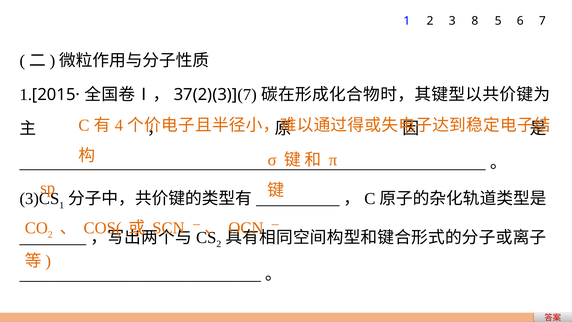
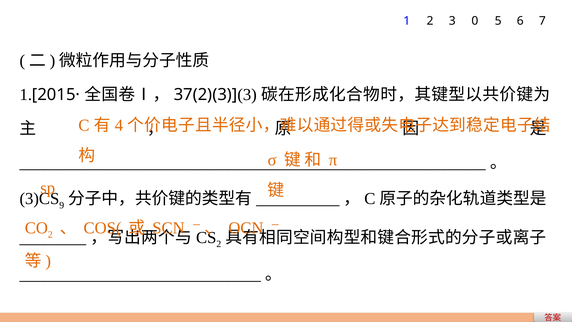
8: 8 -> 0
7 at (247, 95): 7 -> 3
1 at (62, 205): 1 -> 9
